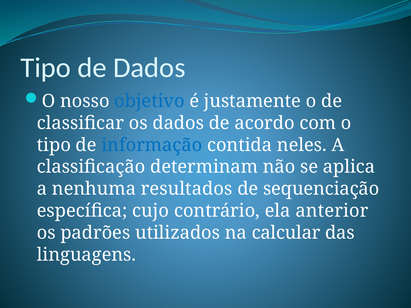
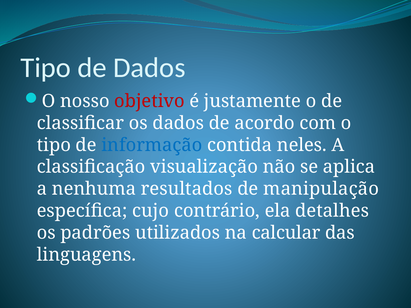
objetivo colour: blue -> red
determinam: determinam -> visualização
sequenciação: sequenciação -> manipulação
anterior: anterior -> detalhes
